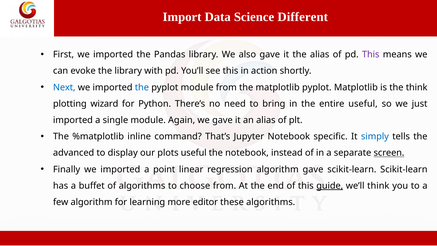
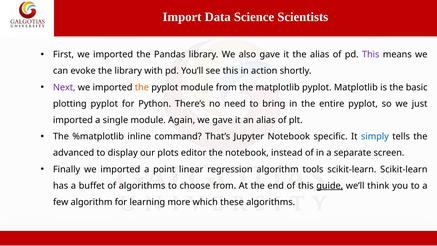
Different: Different -> Scientists
Next colour: blue -> purple
the at (142, 87) colour: blue -> orange
the think: think -> basic
plotting wizard: wizard -> pyplot
entire useful: useful -> pyplot
plots useful: useful -> editor
screen underline: present -> none
algorithm gave: gave -> tools
editor: editor -> which
